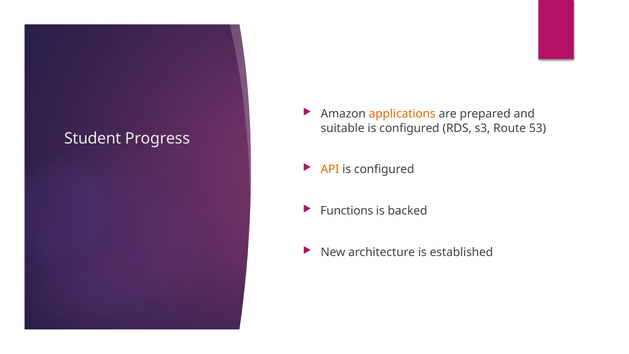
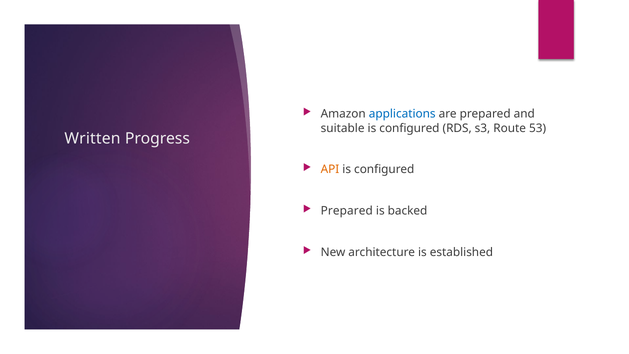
applications colour: orange -> blue
Student: Student -> Written
Functions at (347, 211): Functions -> Prepared
